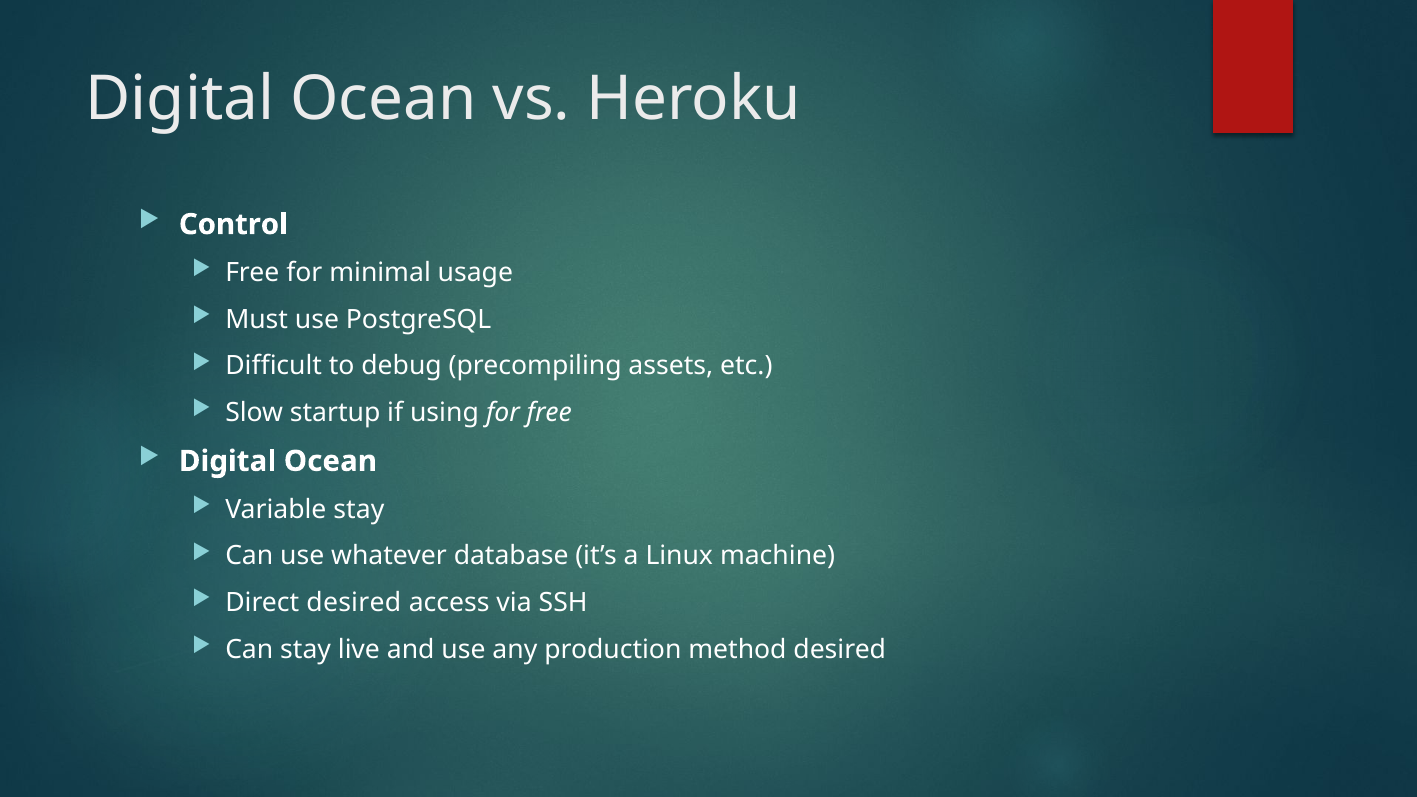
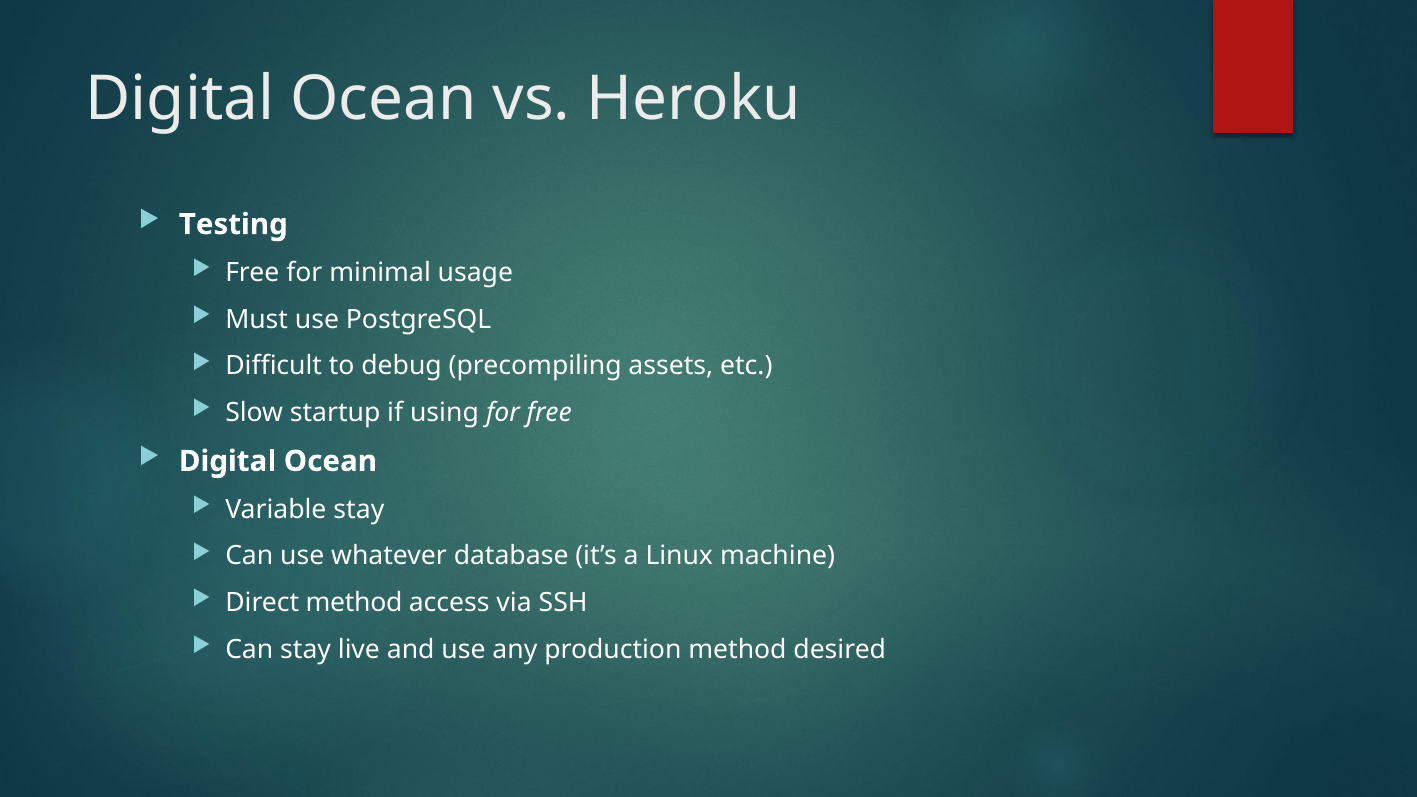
Control: Control -> Testing
Direct desired: desired -> method
